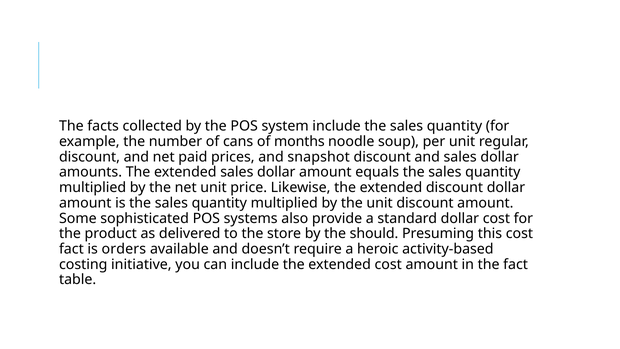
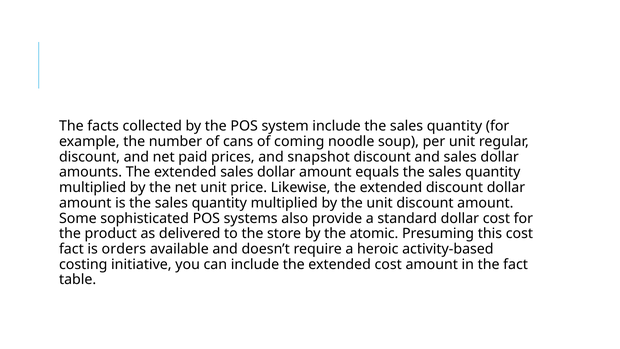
months: months -> coming
should: should -> atomic
